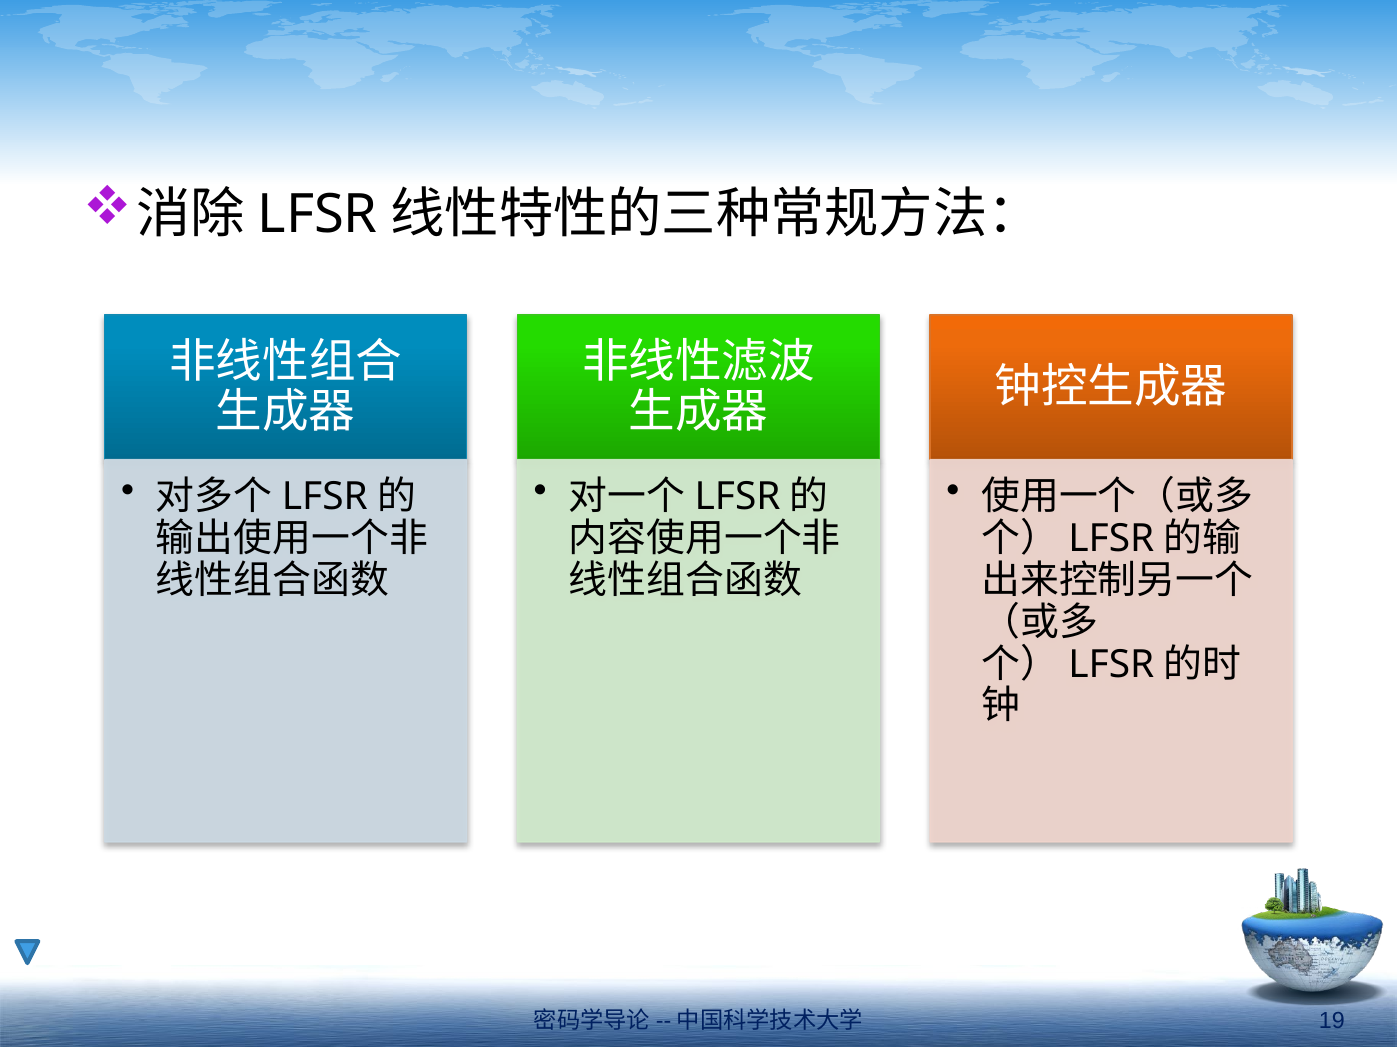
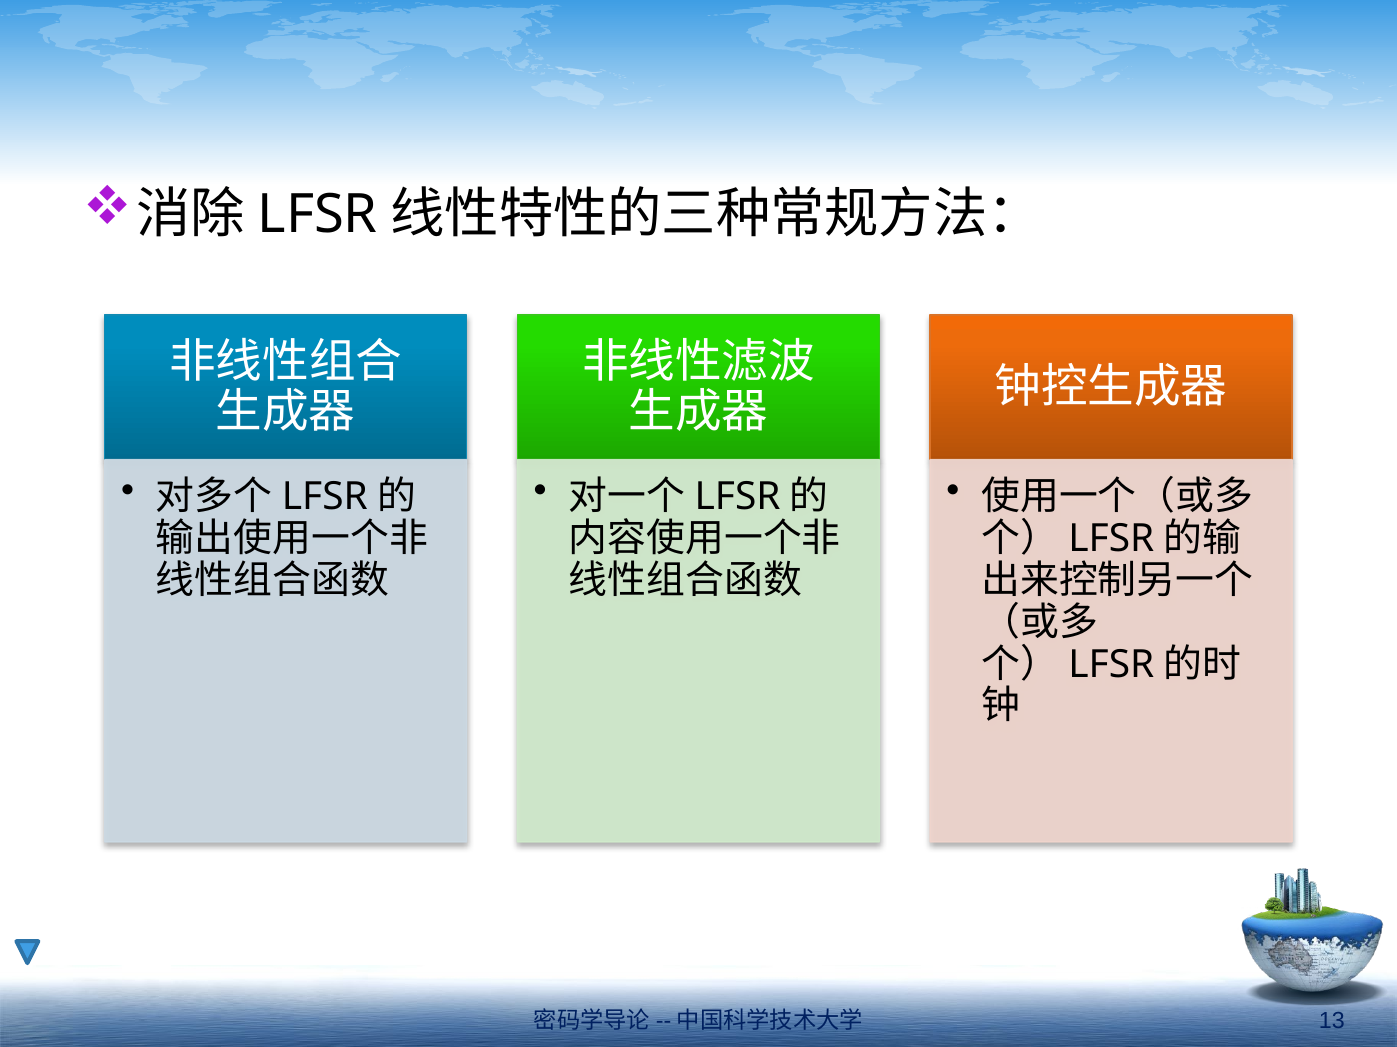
19: 19 -> 13
